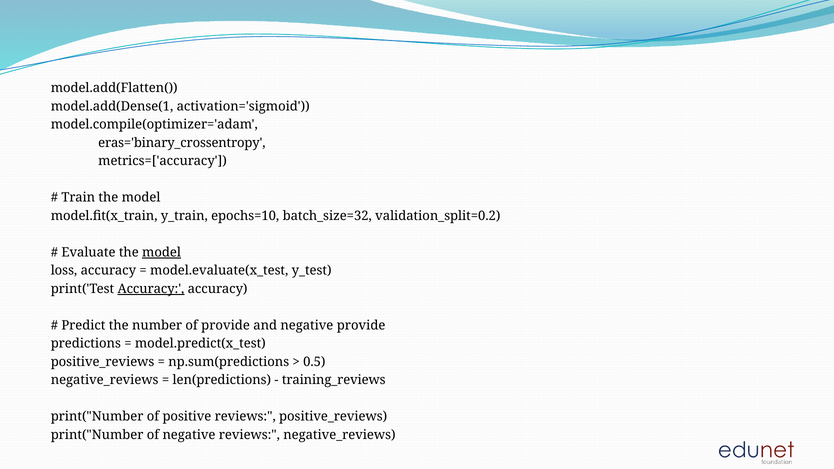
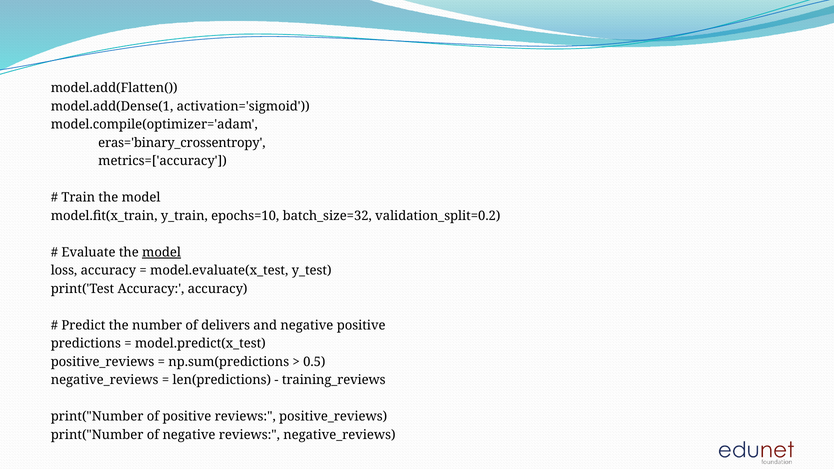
Accuracy at (151, 289) underline: present -> none
of provide: provide -> delivers
negative provide: provide -> positive
